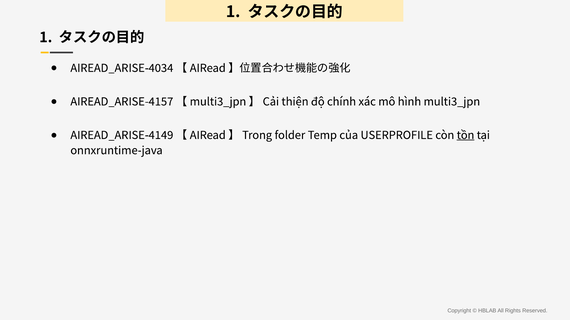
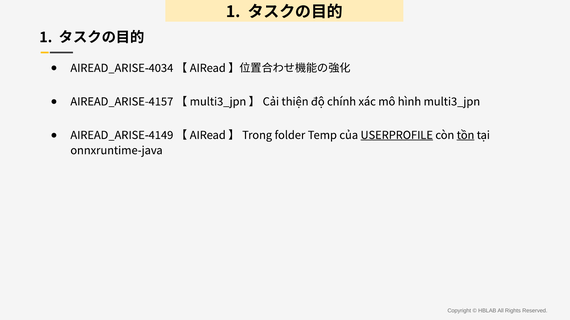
USERPROFILE underline: none -> present
